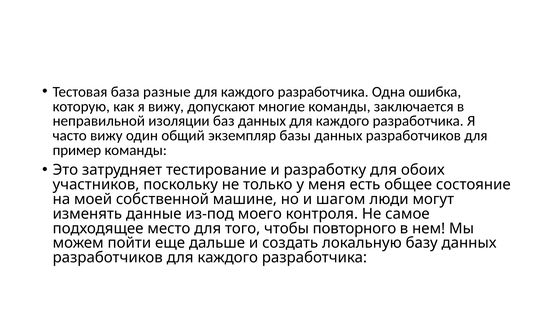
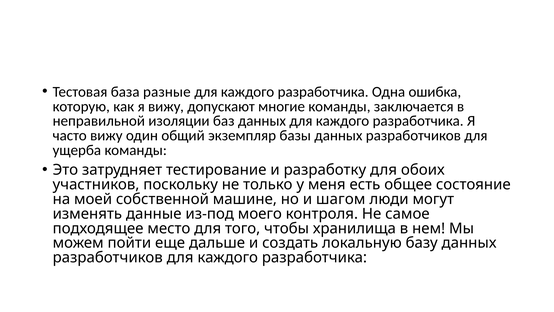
пример: пример -> ущерба
повторного: повторного -> хранилища
